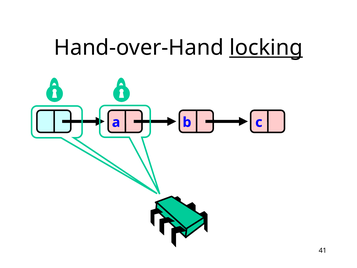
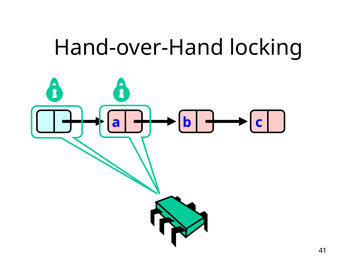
locking underline: present -> none
